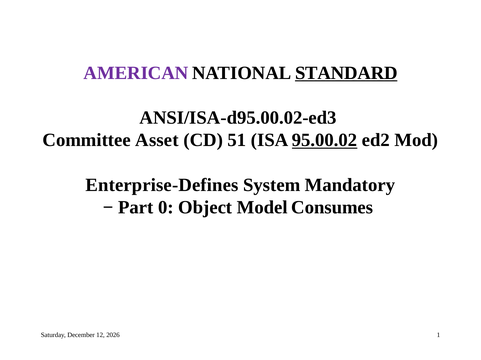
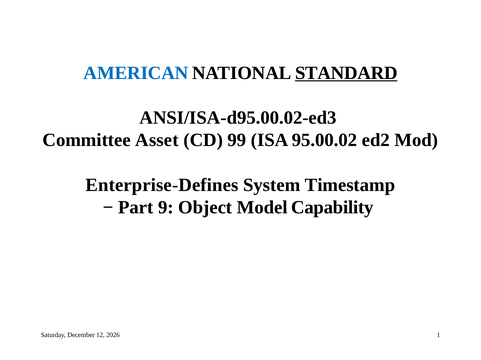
AMERICAN colour: purple -> blue
51: 51 -> 99
95.00.02 underline: present -> none
Mandatory: Mandatory -> Timestamp
0: 0 -> 9
Consumes: Consumes -> Capability
